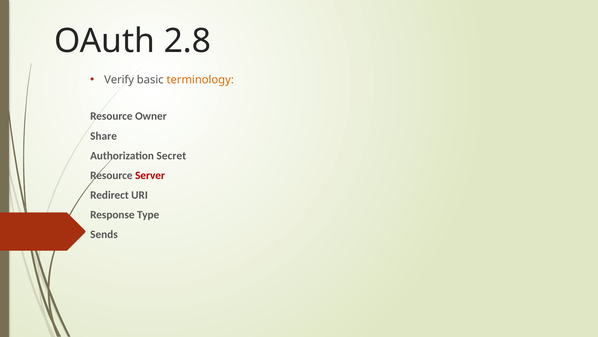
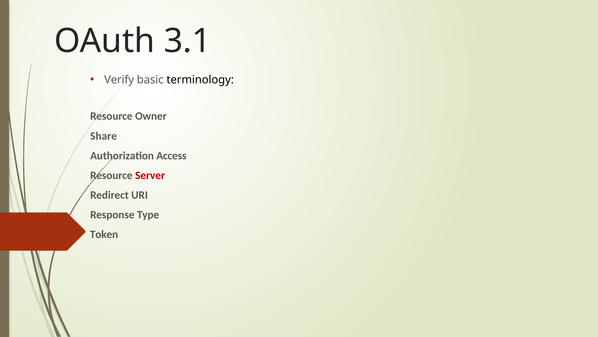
2.8: 2.8 -> 3.1
terminology colour: orange -> black
Secret: Secret -> Access
Sends: Sends -> Token
